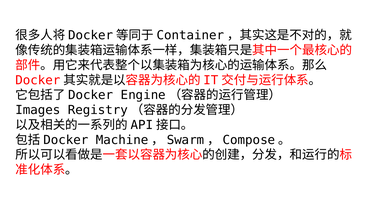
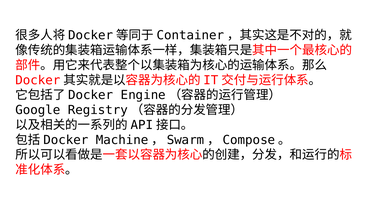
Images: Images -> Google
